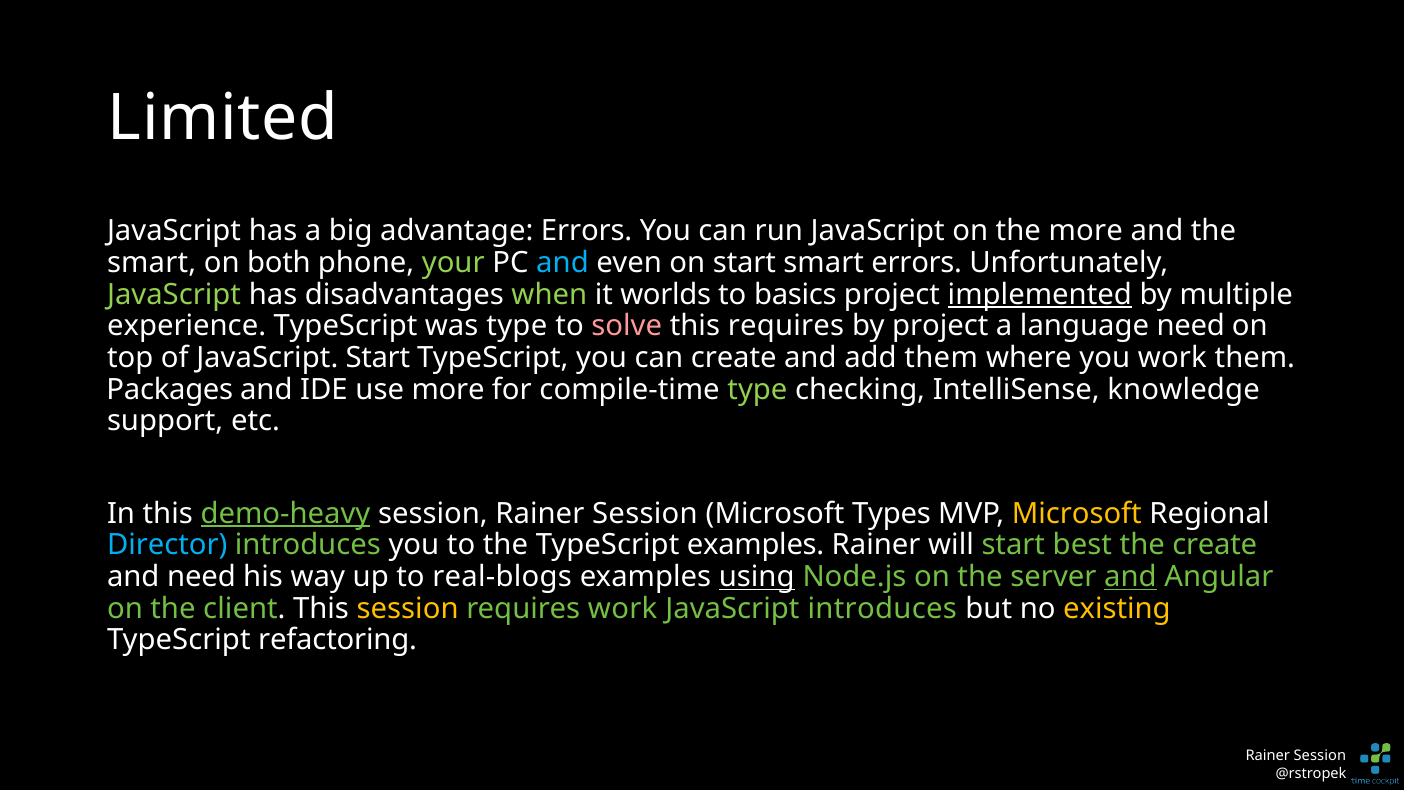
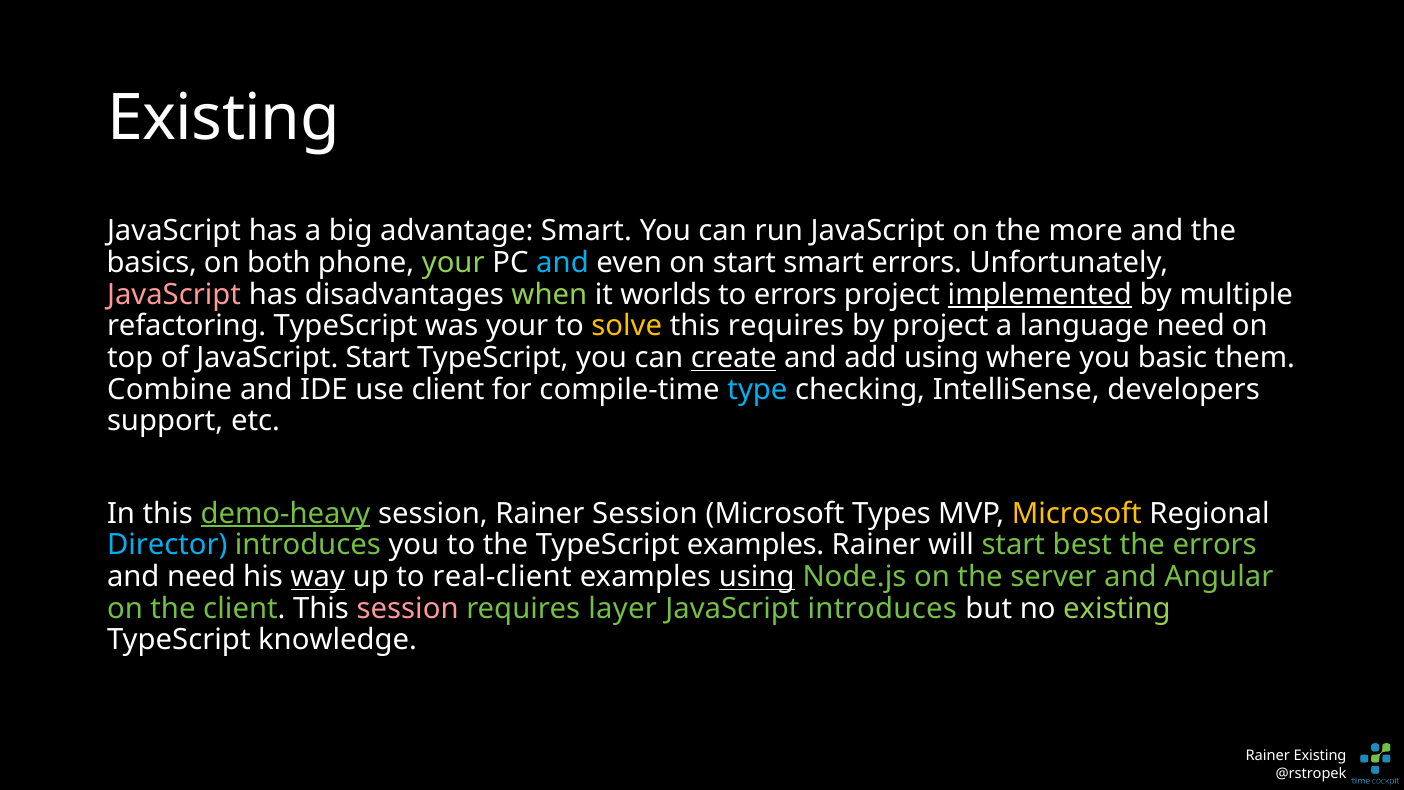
Limited at (223, 118): Limited -> Existing
advantage Errors: Errors -> Smart
smart at (152, 263): smart -> basics
JavaScript at (174, 294) colour: light green -> pink
to basics: basics -> errors
experience: experience -> refactoring
was type: type -> your
solve colour: pink -> yellow
create at (734, 358) underline: none -> present
add them: them -> using
you work: work -> basic
Packages: Packages -> Combine
use more: more -> client
type at (757, 389) colour: light green -> light blue
knowledge: knowledge -> developers
the create: create -> errors
way underline: none -> present
real-blogs: real-blogs -> real-client
and at (1130, 577) underline: present -> none
session at (408, 608) colour: yellow -> pink
requires work: work -> layer
existing at (1117, 608) colour: yellow -> light green
refactoring: refactoring -> knowledge
Session at (1320, 756): Session -> Existing
